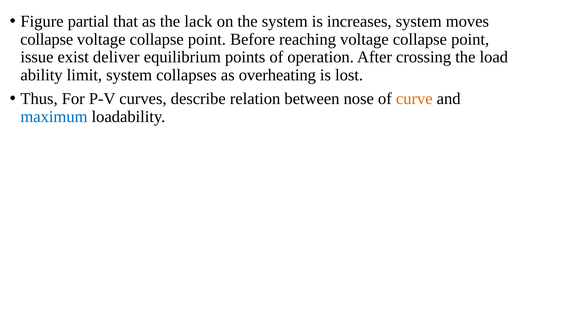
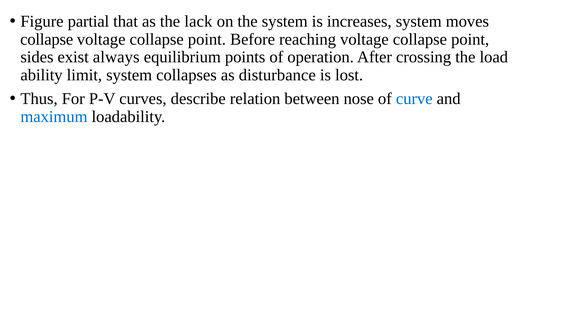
issue: issue -> sides
deliver: deliver -> always
overheating: overheating -> disturbance
curve colour: orange -> blue
